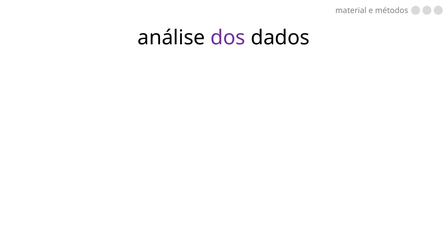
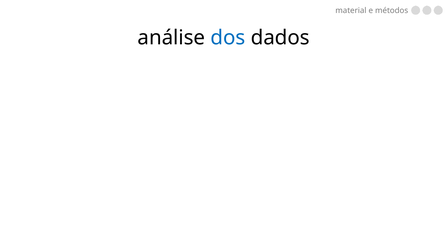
dos colour: purple -> blue
